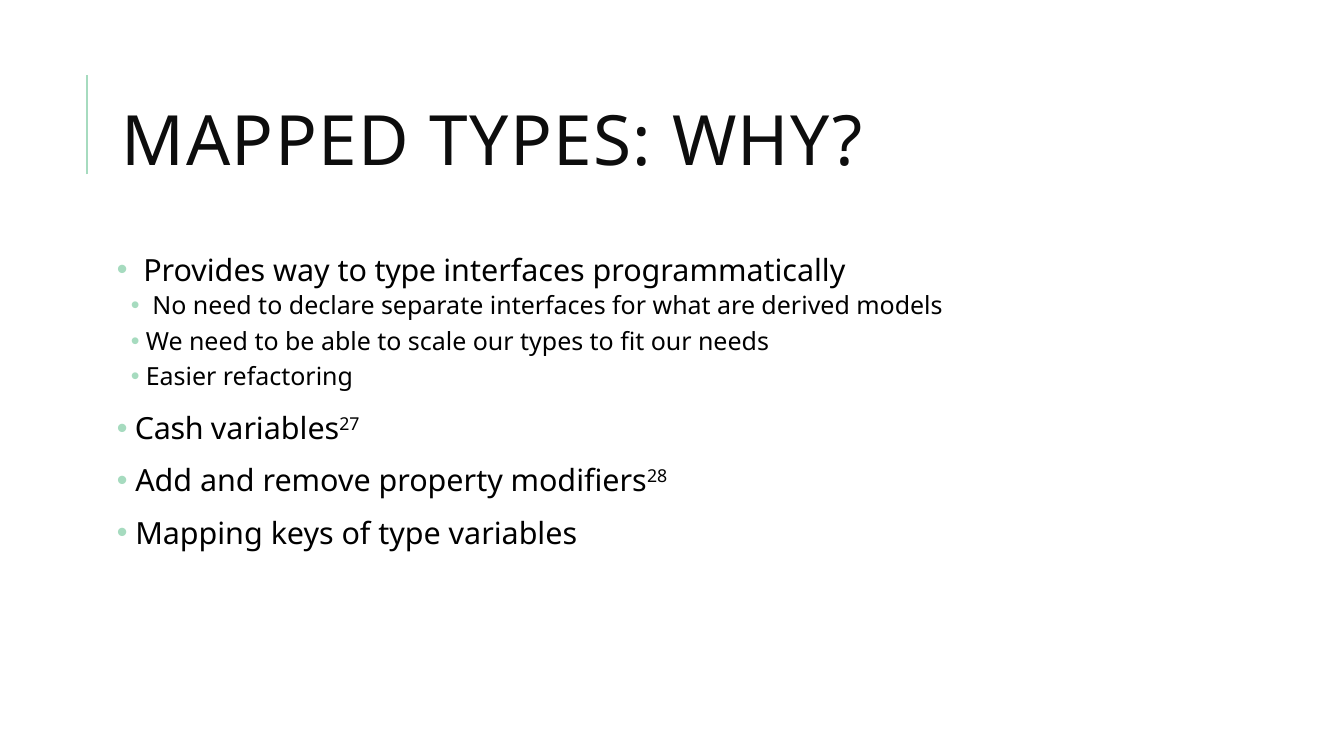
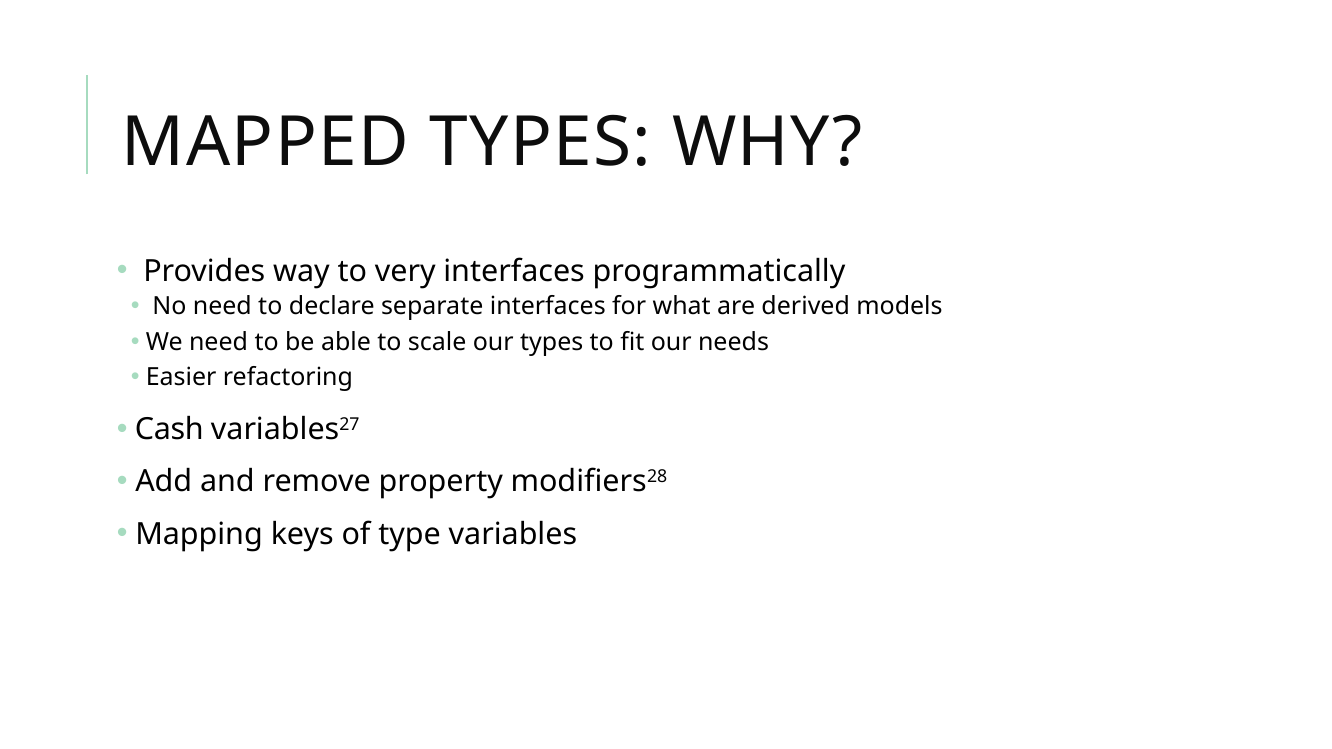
to type: type -> very
